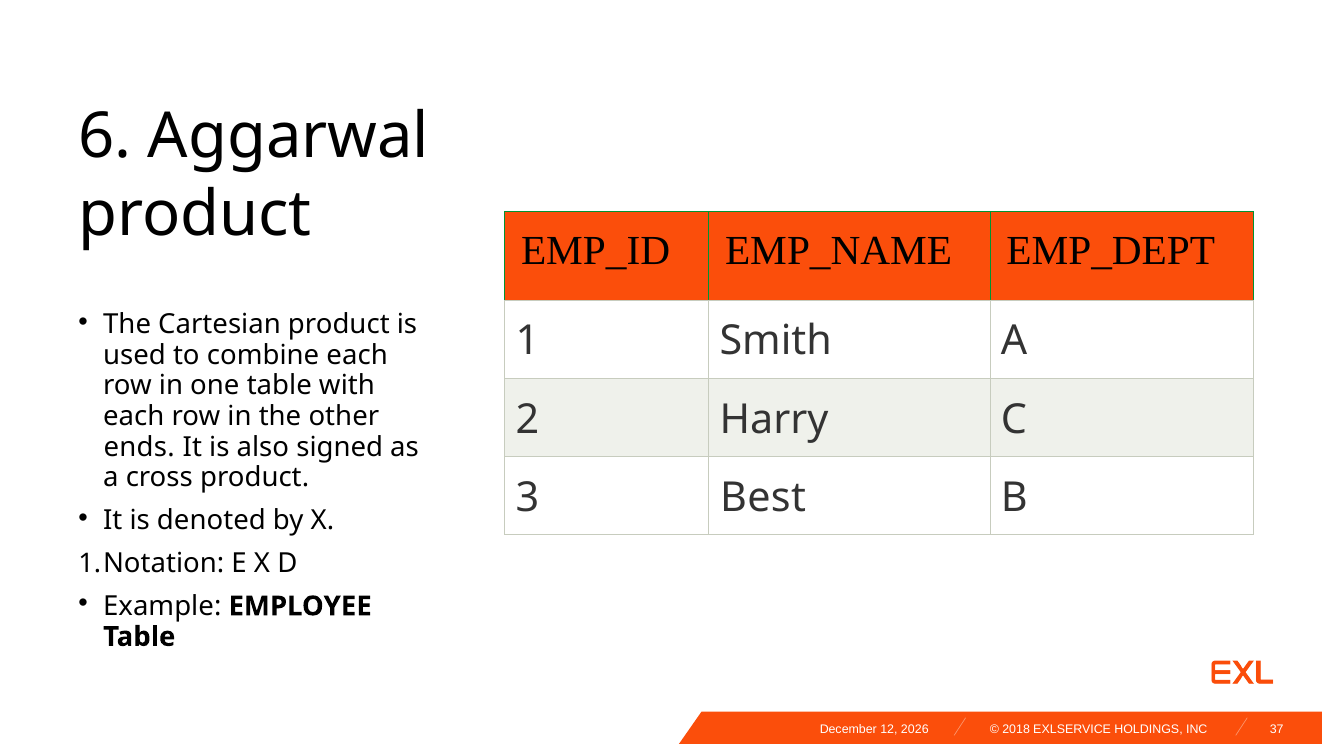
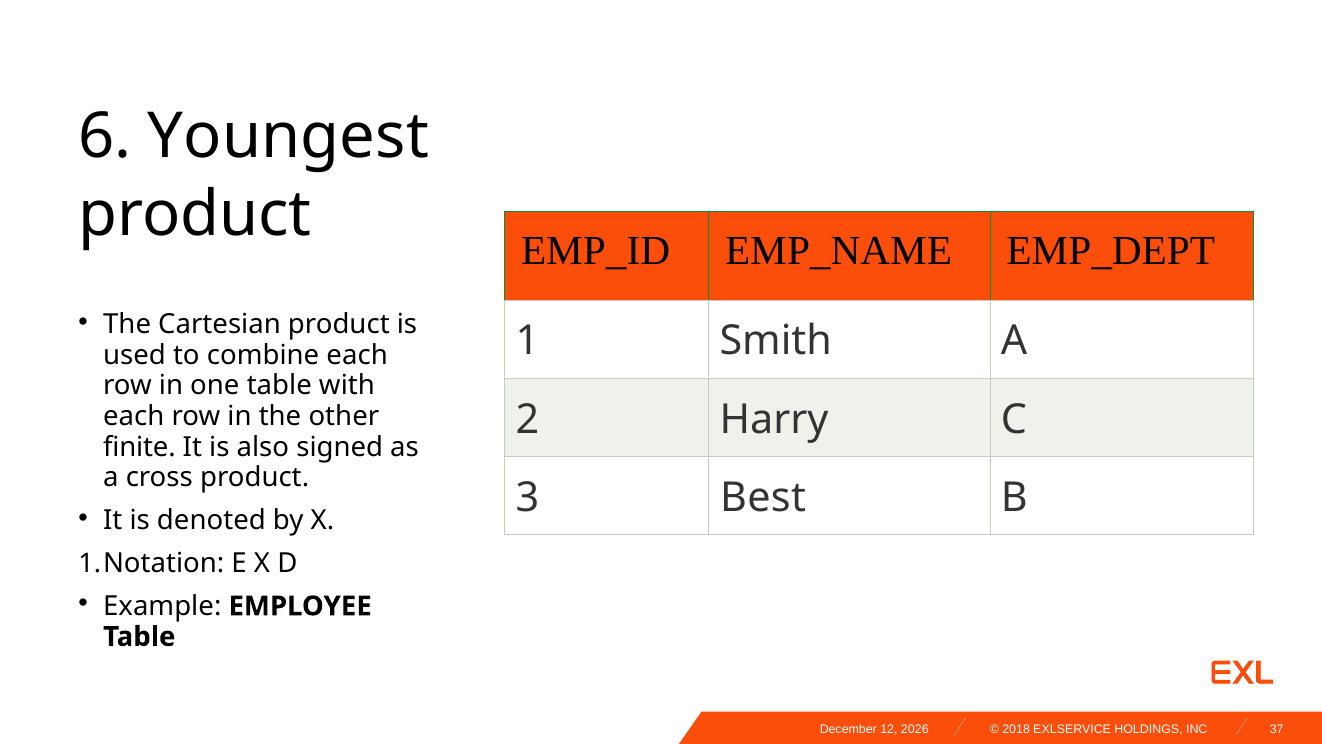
Aggarwal: Aggarwal -> Youngest
ends: ends -> finite
